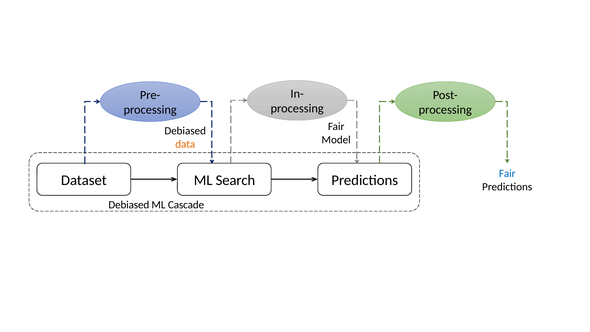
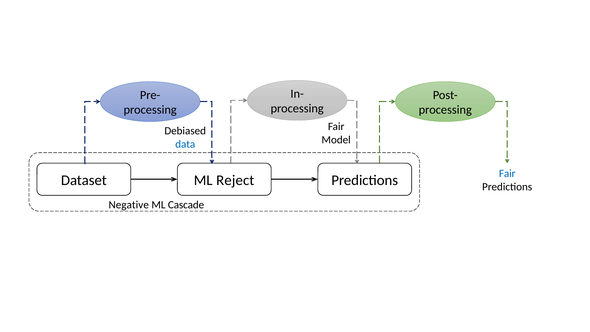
data colour: orange -> blue
Search: Search -> Reject
Debiased at (129, 205): Debiased -> Negative
